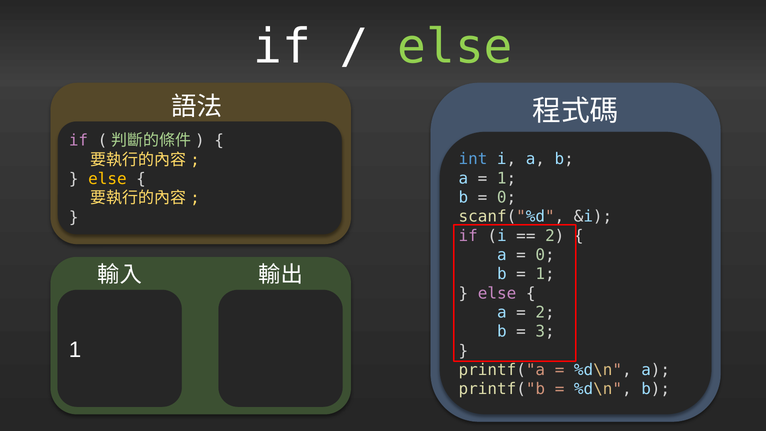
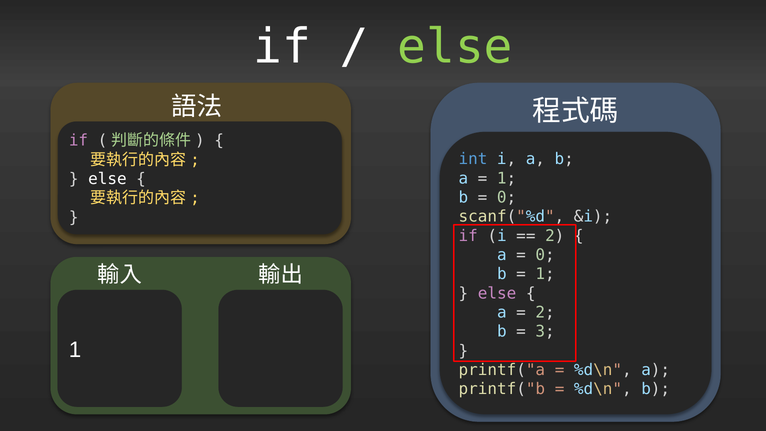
else at (107, 179) colour: yellow -> white
